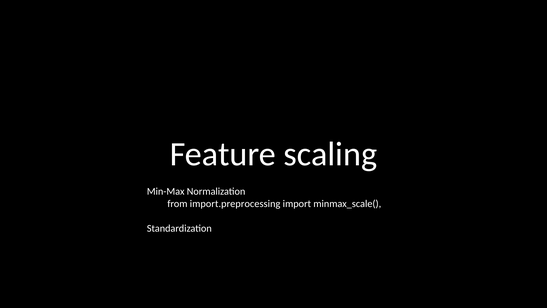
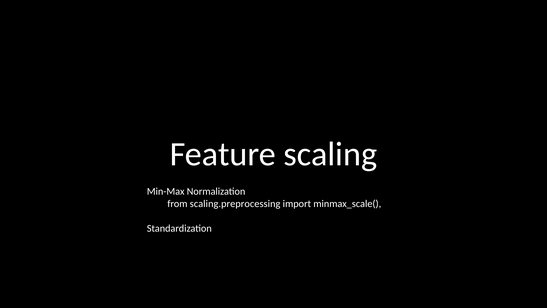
import.preprocessing: import.preprocessing -> scaling.preprocessing
